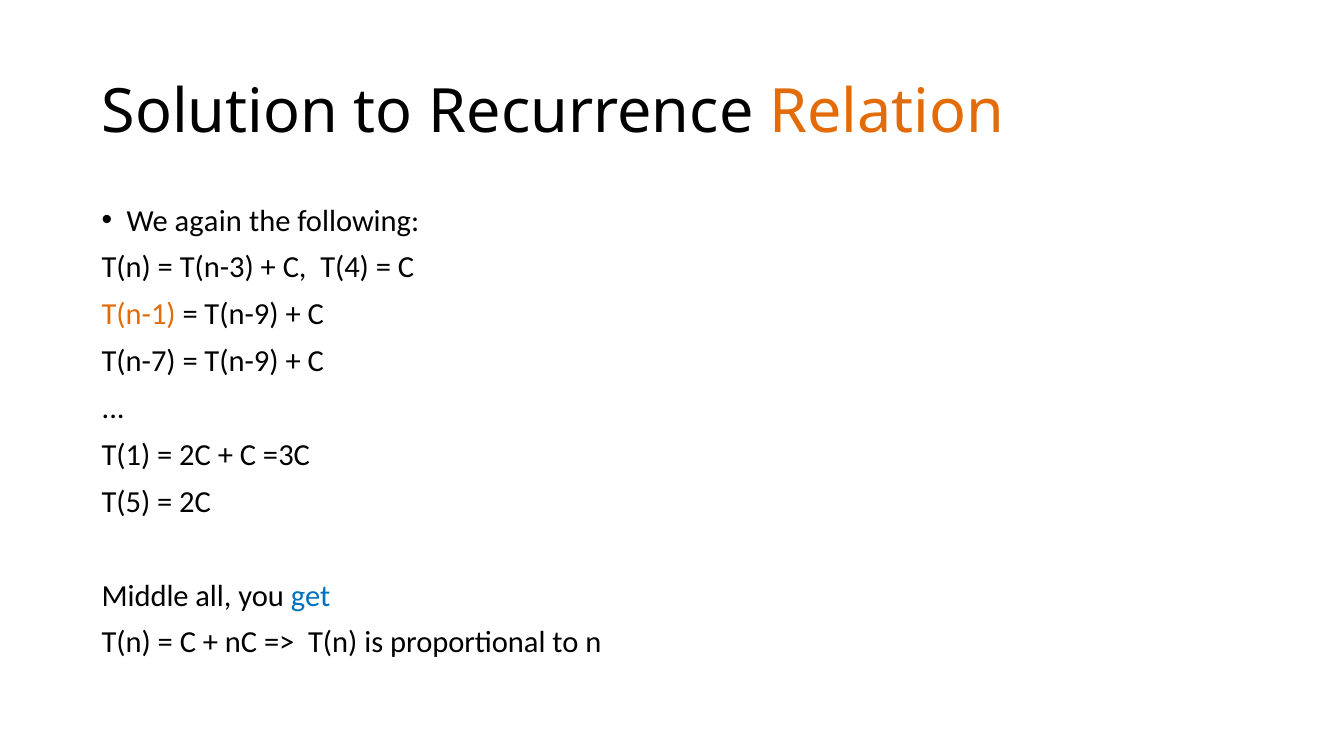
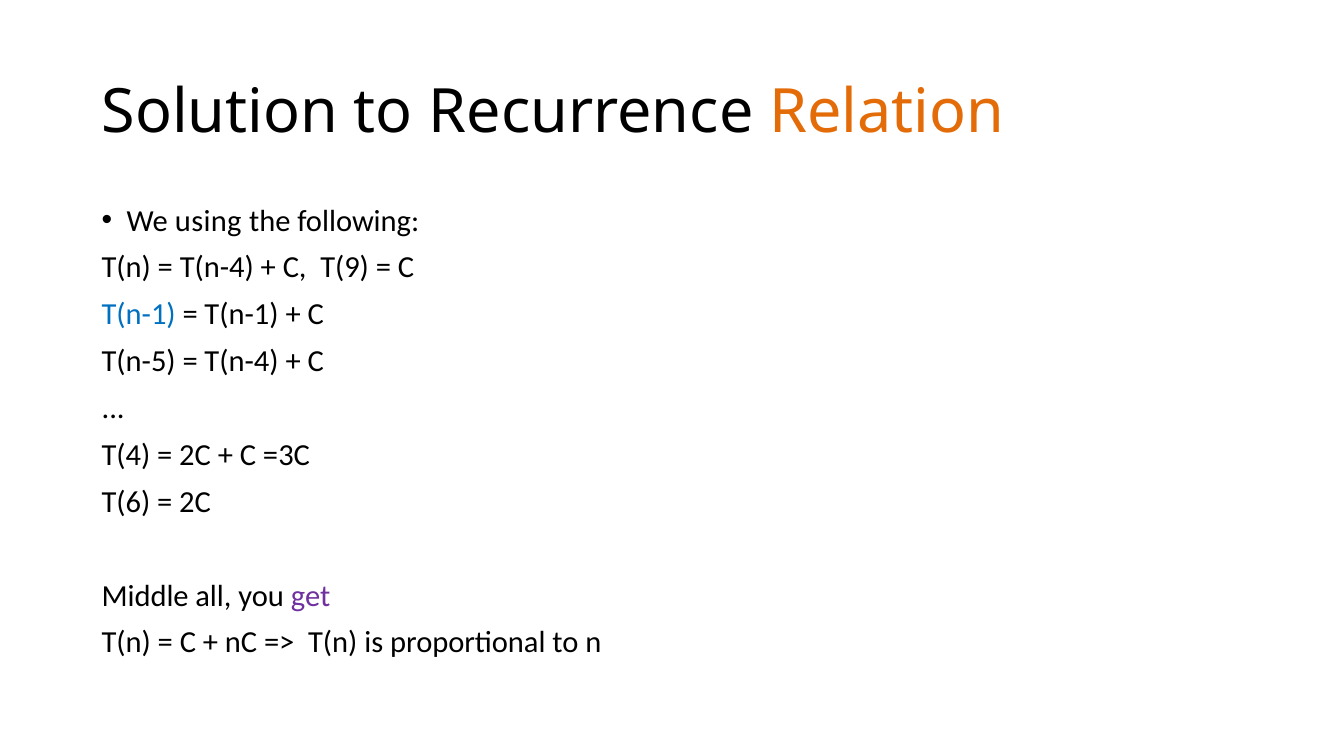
again: again -> using
T(n-3 at (217, 268): T(n-3 -> T(n-4
T(4: T(4 -> T(9
T(n-1 at (139, 315) colour: orange -> blue
T(n-9 at (242, 315): T(n-9 -> T(n-1
T(n-7: T(n-7 -> T(n-5
T(n-9 at (242, 362): T(n-9 -> T(n-4
T(1: T(1 -> T(4
T(5: T(5 -> T(6
get colour: blue -> purple
